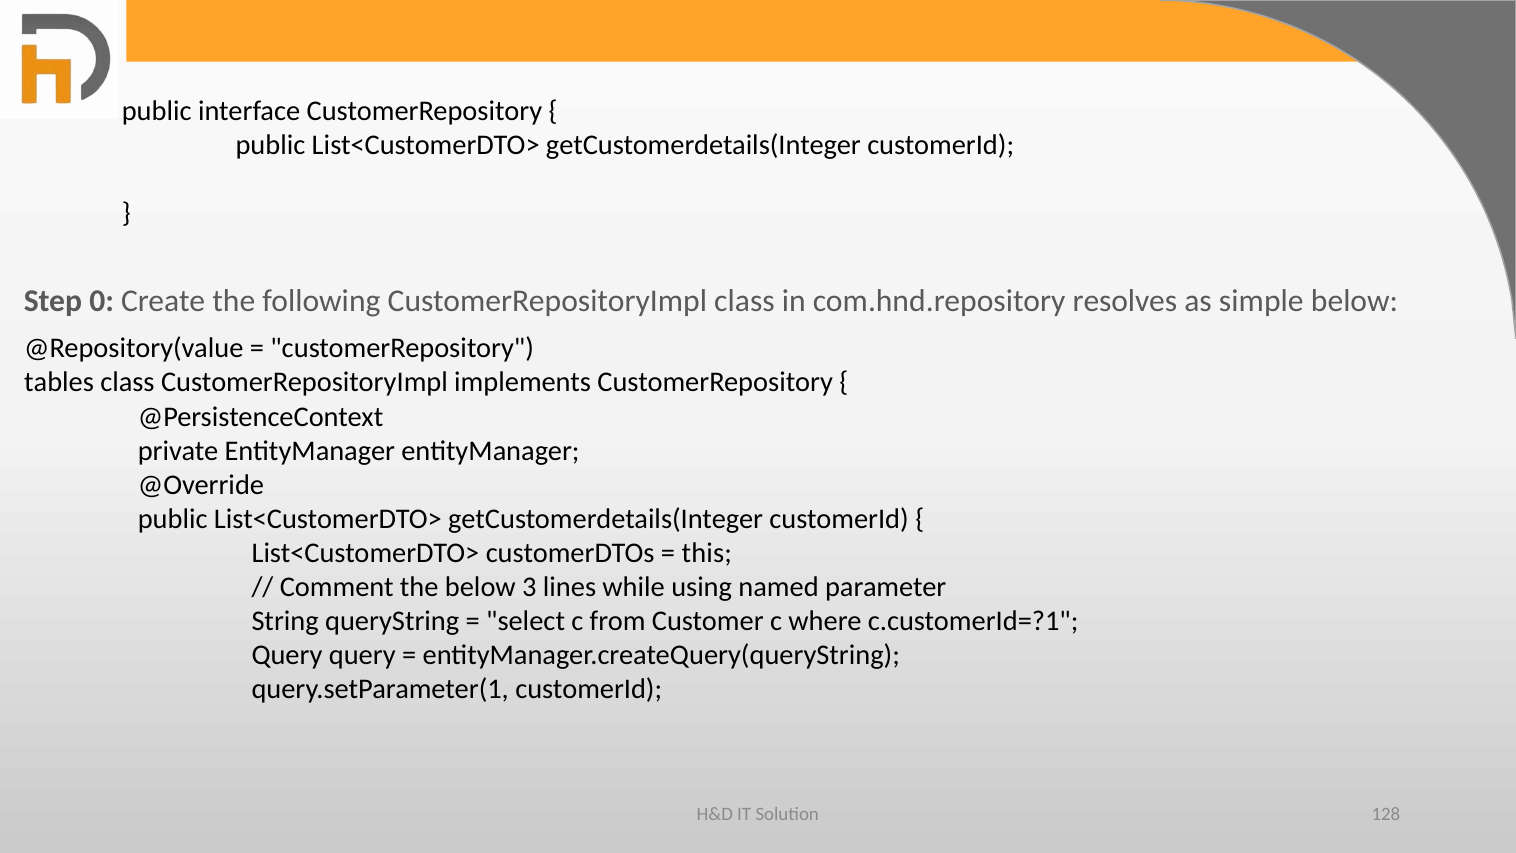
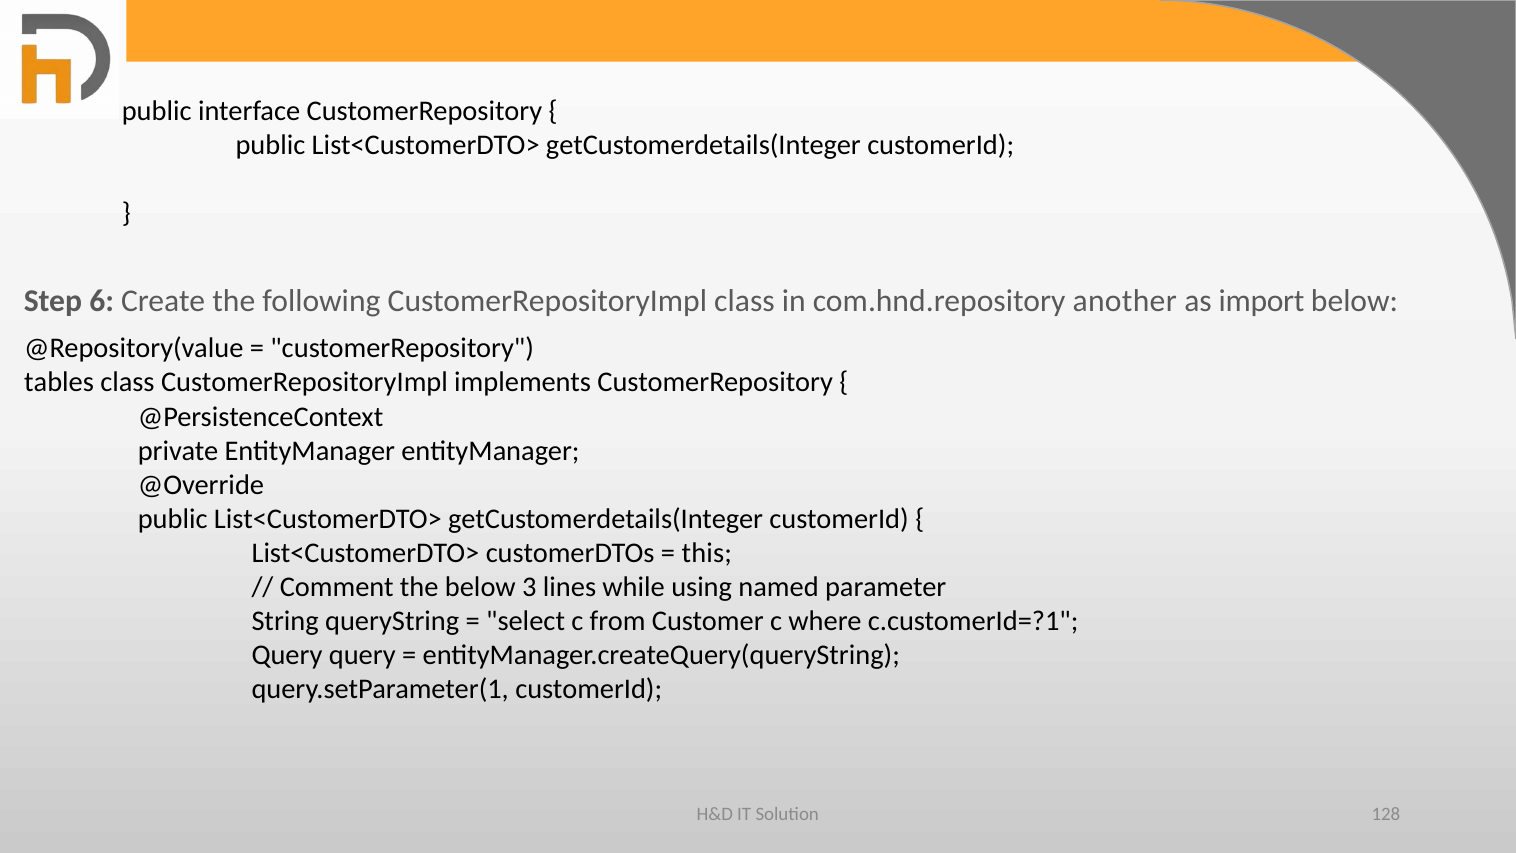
0: 0 -> 6
resolves: resolves -> another
simple: simple -> import
